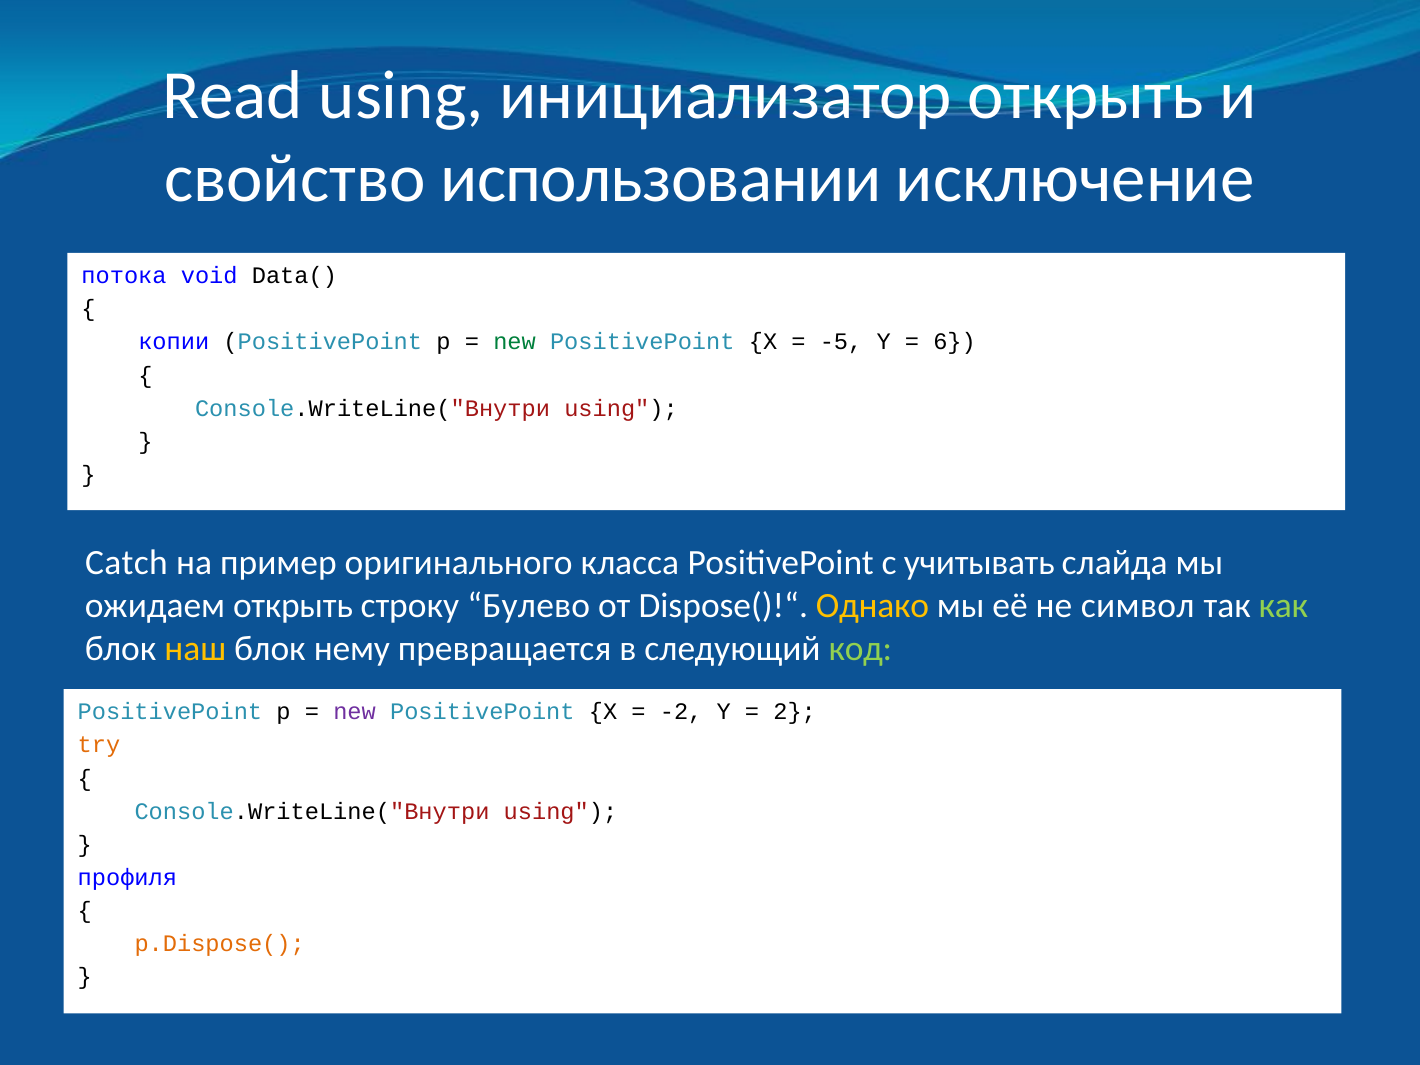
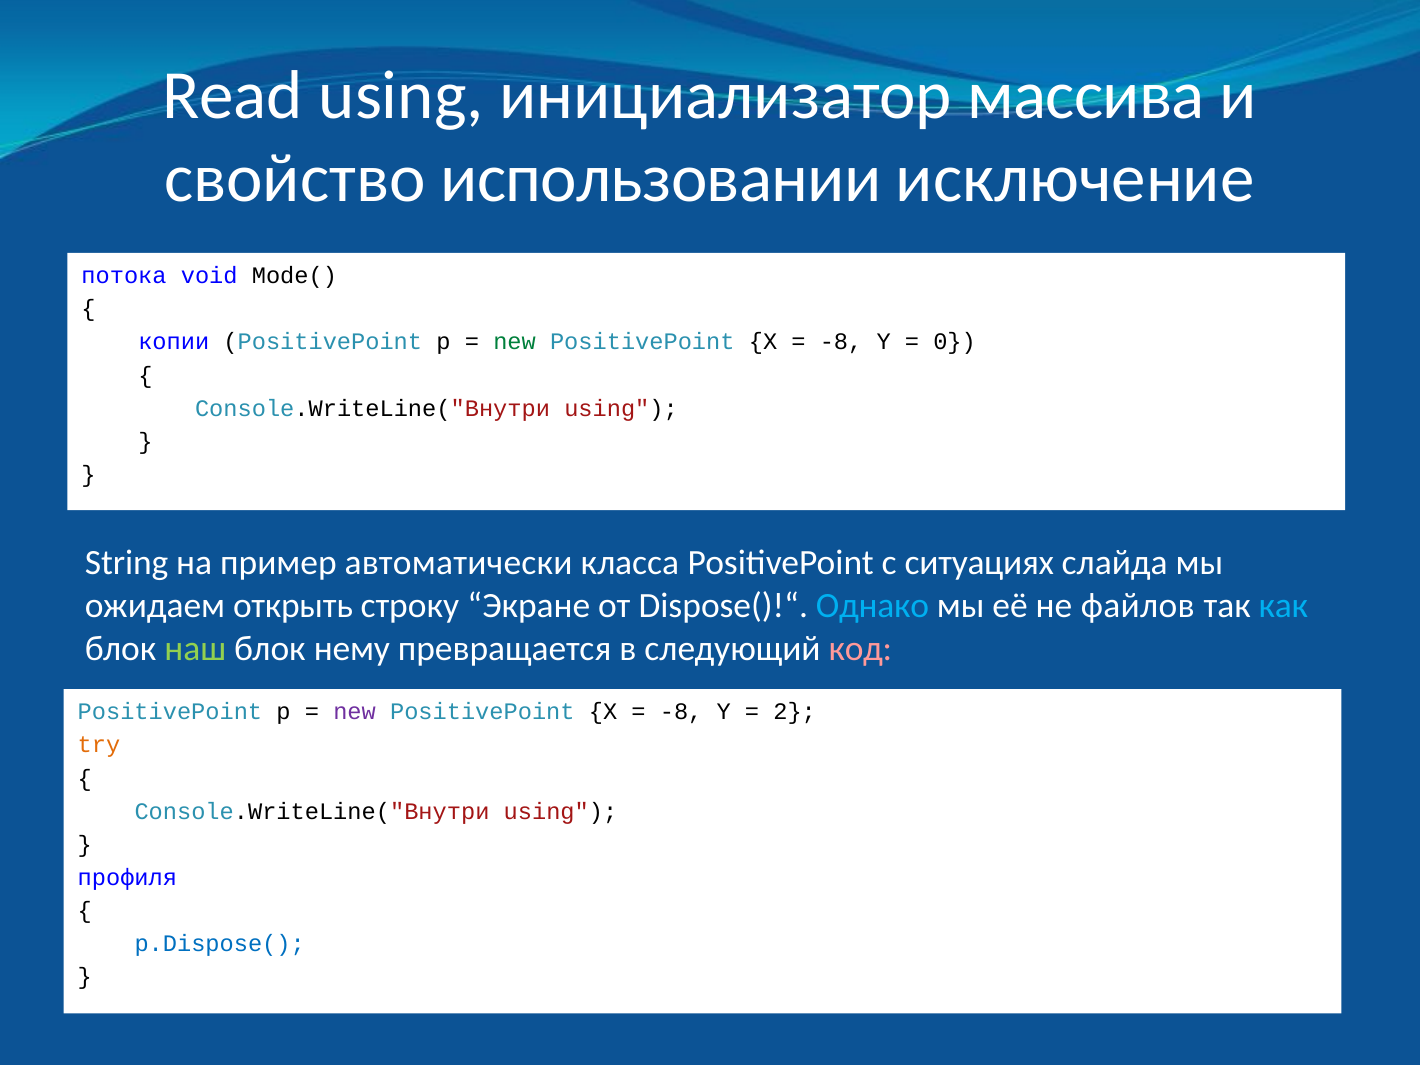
инициализатор открыть: открыть -> массива
Data(: Data( -> Mode(
-5 at (841, 342): -5 -> -8
6: 6 -> 0
Catch: Catch -> String
оригинального: оригинального -> автоматически
учитывать: учитывать -> ситуациях
Булево: Булево -> Экране
Однако colour: yellow -> light blue
символ: символ -> файлов
как colour: light green -> light blue
наш colour: yellow -> light green
код colour: light green -> pink
-2 at (681, 712): -2 -> -8
p.Dispose( colour: orange -> blue
